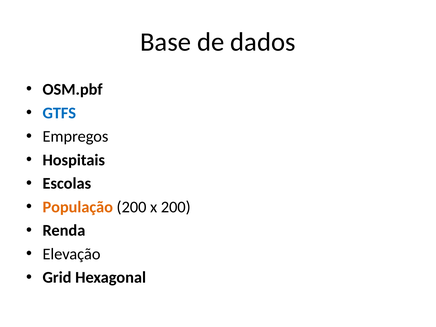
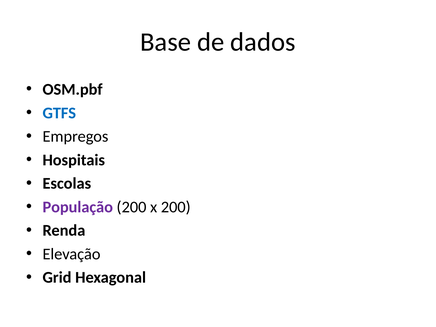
População colour: orange -> purple
